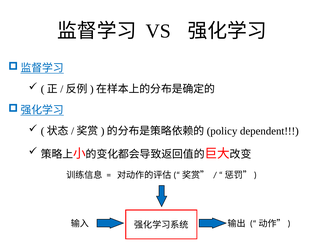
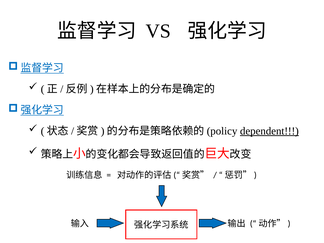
dependent underline: none -> present
